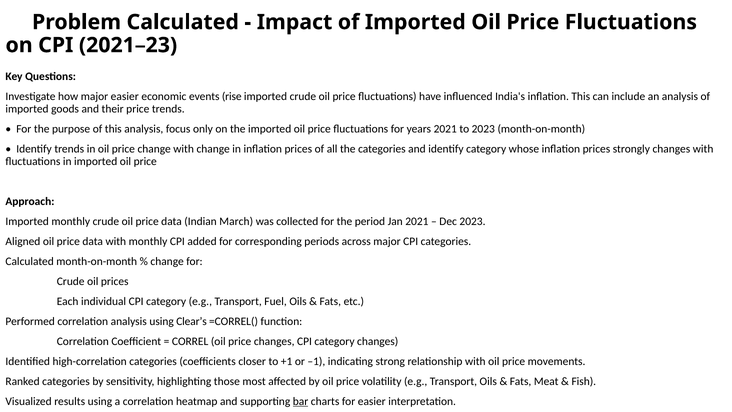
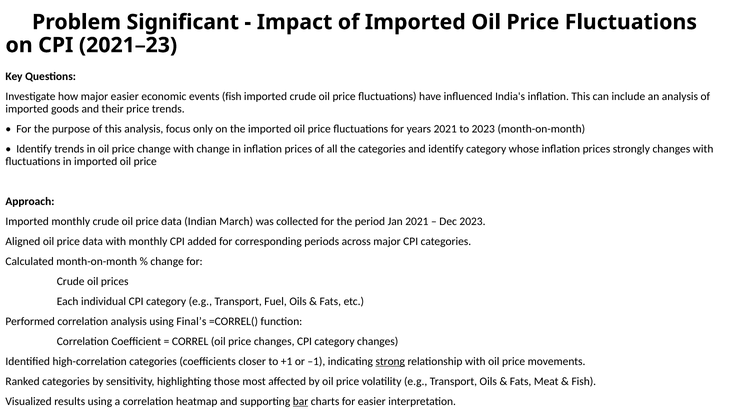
Calculated at (183, 22): Calculated -> Significant
events rise: rise -> fish
Clear’s: Clear’s -> Final’s
strong underline: none -> present
